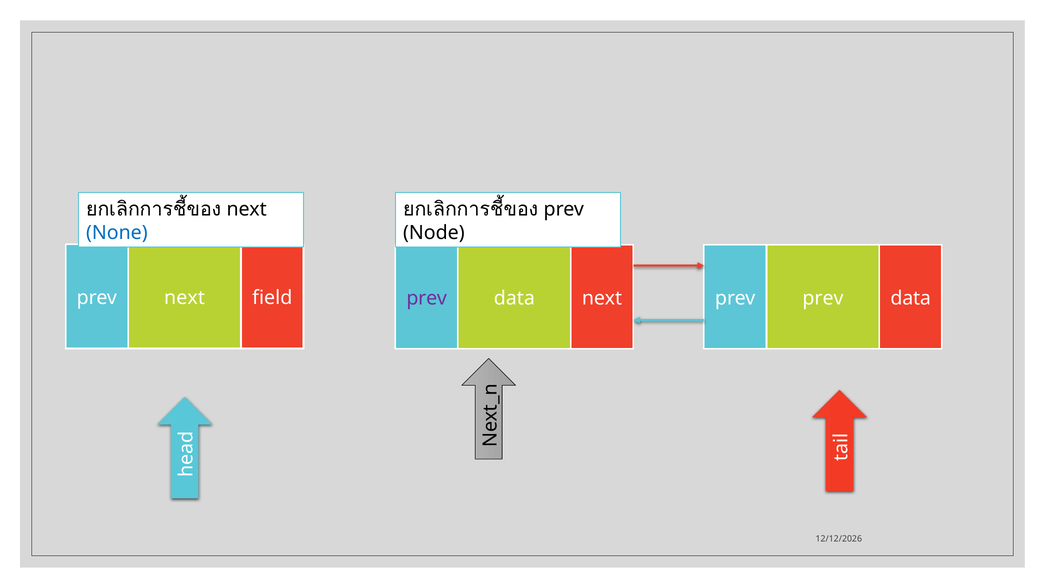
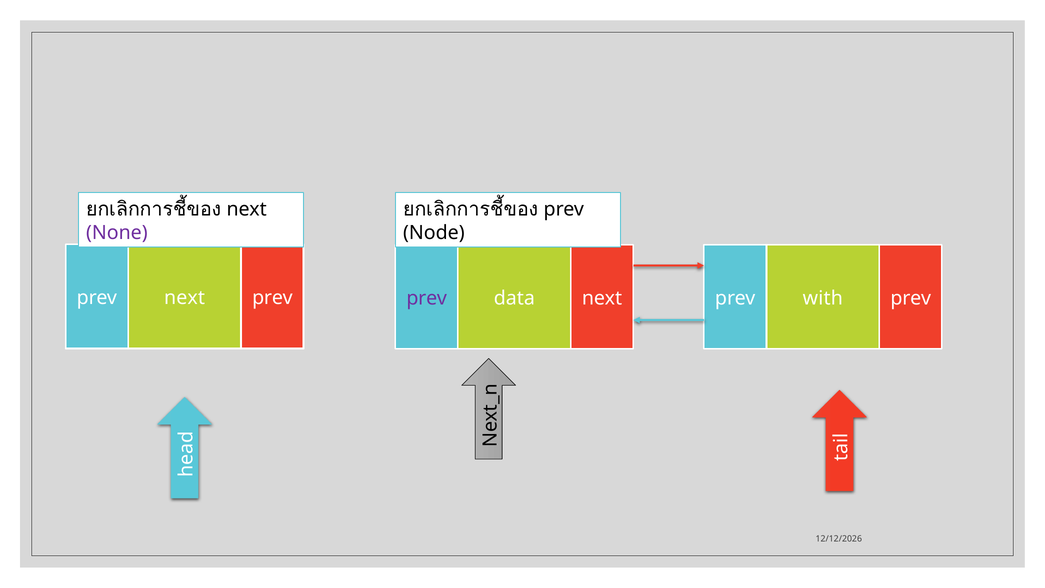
None colour: blue -> purple
field at (272, 298): field -> prev
prev at (823, 298): prev -> with
data at (911, 298): data -> prev
